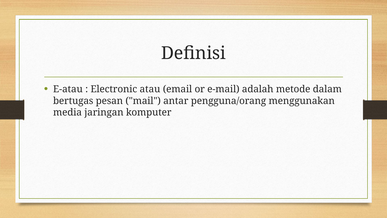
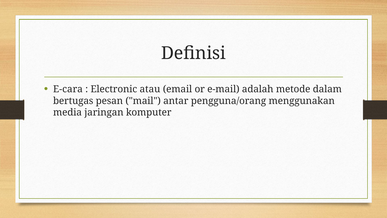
E-atau: E-atau -> E-cara
